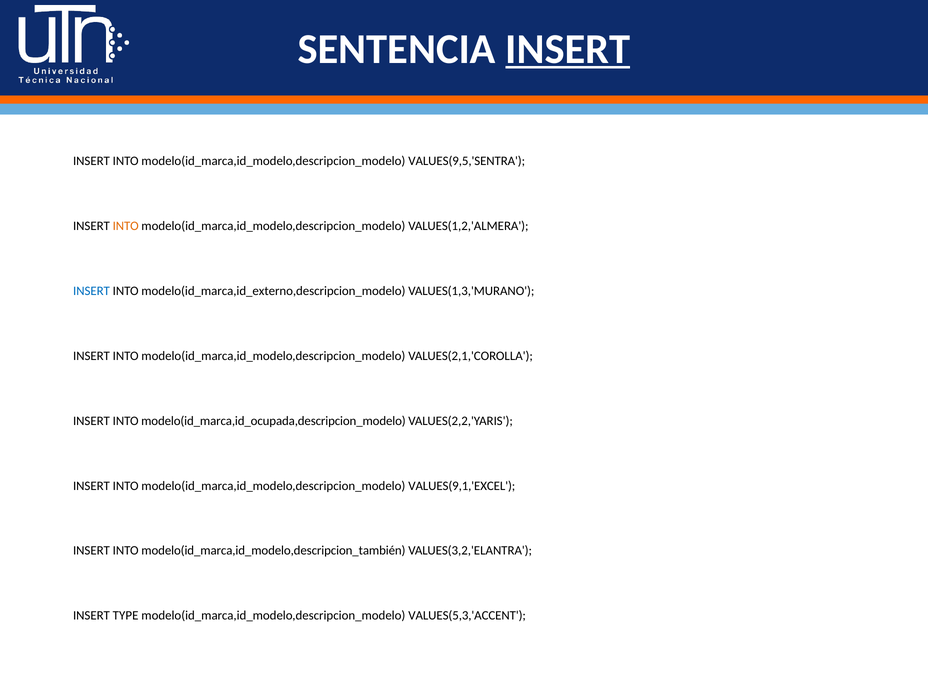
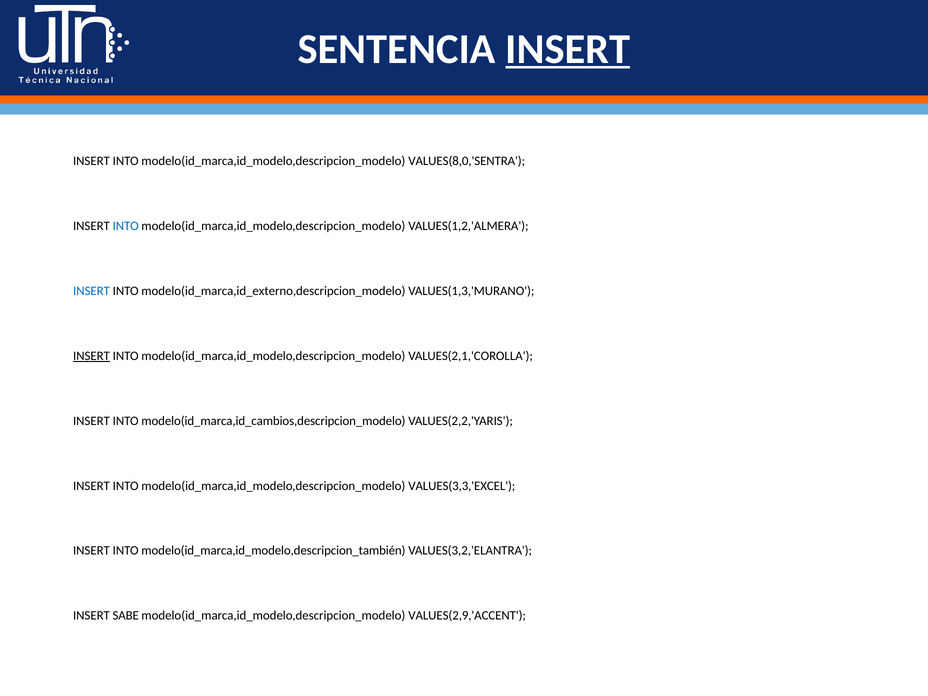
VALUES(9,5,'SENTRA: VALUES(9,5,'SENTRA -> VALUES(8,0,'SENTRA
INTO at (126, 226) colour: orange -> blue
INSERT at (91, 356) underline: none -> present
modelo(id_marca,id_ocupada,descripcion_modelo: modelo(id_marca,id_ocupada,descripcion_modelo -> modelo(id_marca,id_cambios,descripcion_modelo
VALUES(9,1,'EXCEL: VALUES(9,1,'EXCEL -> VALUES(3,3,'EXCEL
TYPE: TYPE -> SABE
VALUES(5,3,'ACCENT: VALUES(5,3,'ACCENT -> VALUES(2,9,'ACCENT
